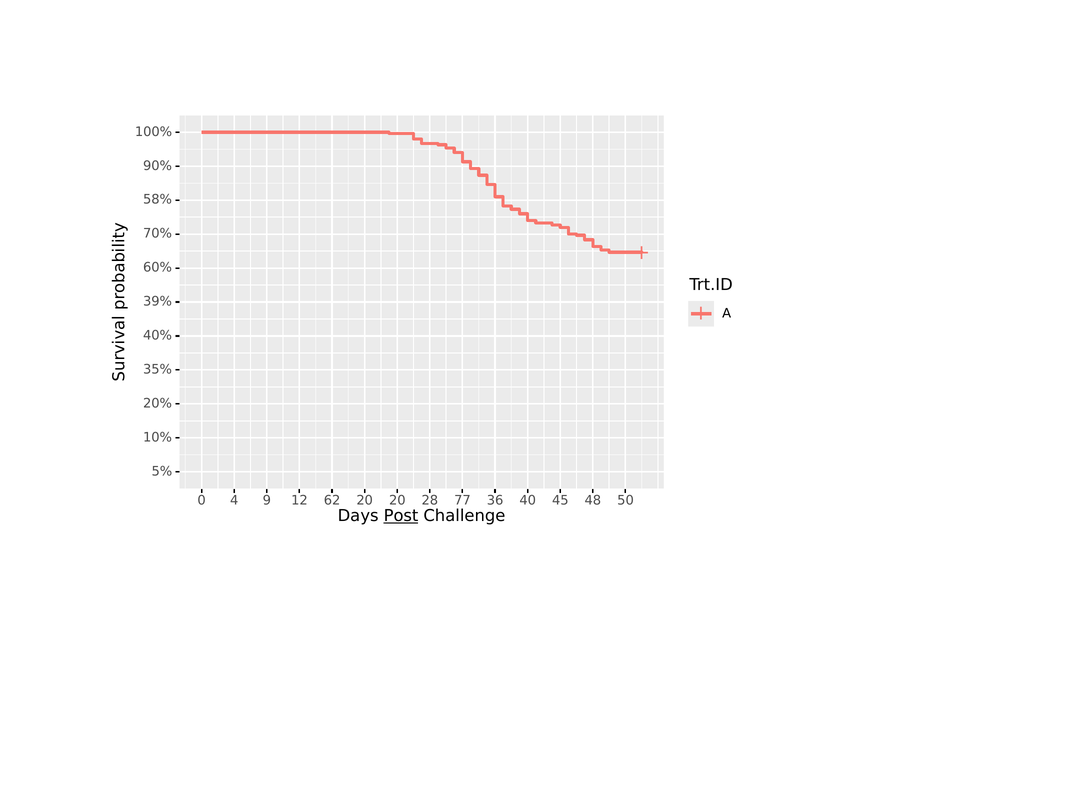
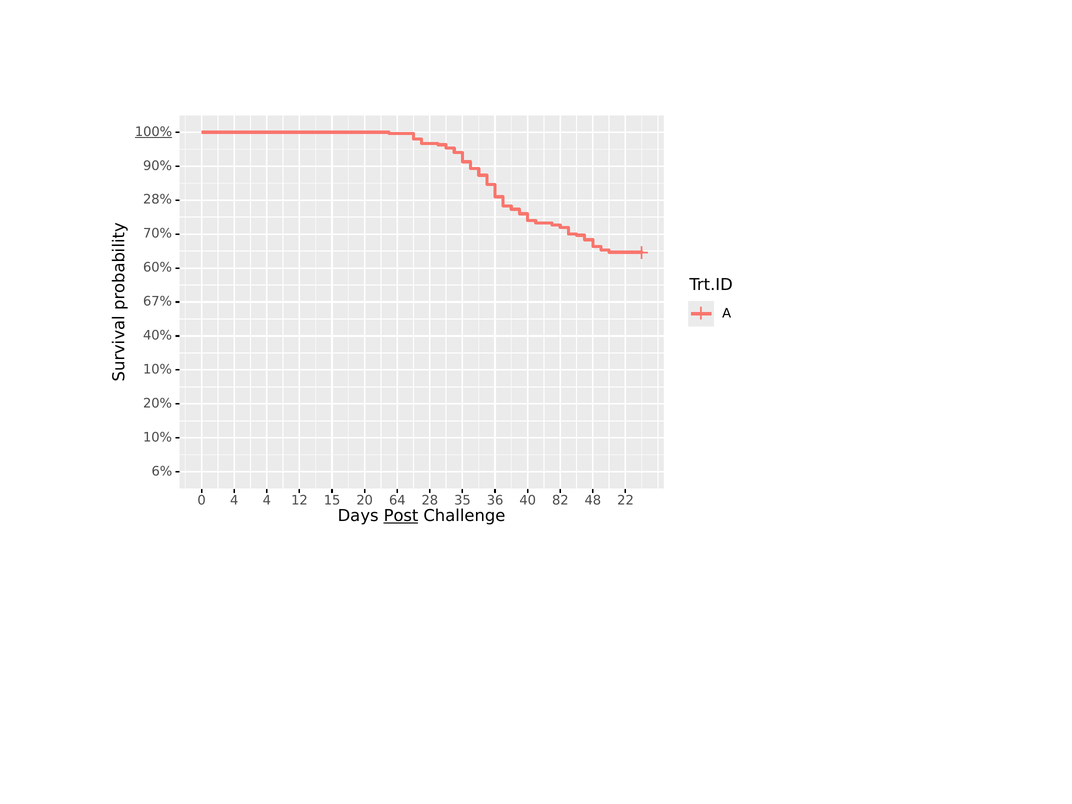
100% underline: none -> present
58%: 58% -> 28%
39%: 39% -> 67%
35% at (158, 369): 35% -> 10%
5%: 5% -> 6%
4 9: 9 -> 4
62: 62 -> 15
20 20: 20 -> 64
77: 77 -> 35
45: 45 -> 82
50: 50 -> 22
